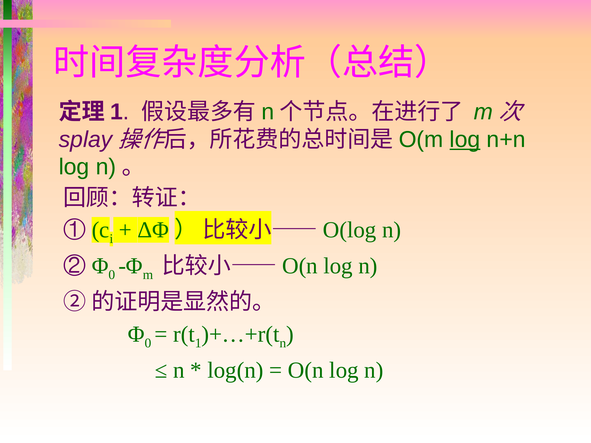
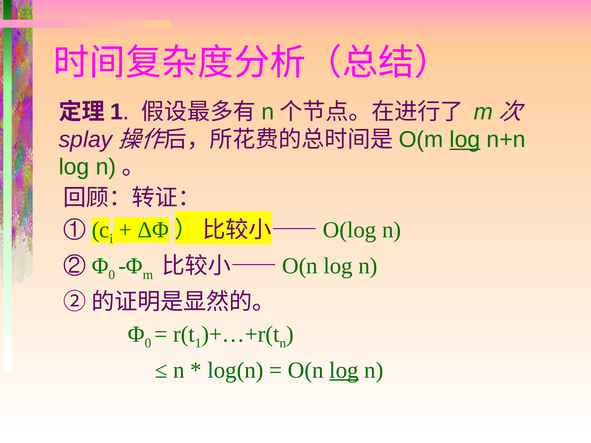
log at (344, 370) underline: none -> present
